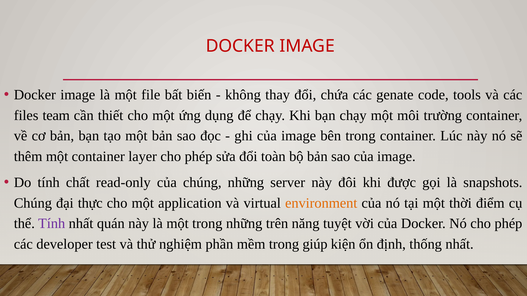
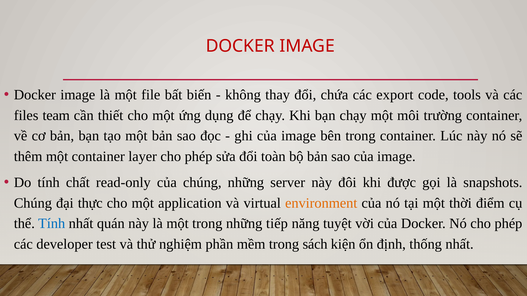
genate: genate -> export
Tính at (52, 224) colour: purple -> blue
trên: trên -> tiếp
giúp: giúp -> sách
